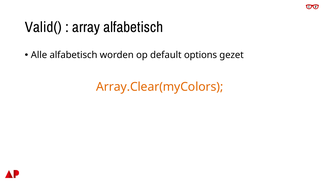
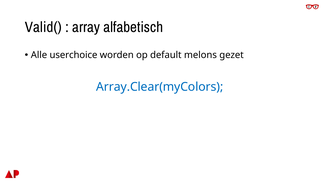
Alle alfabetisch: alfabetisch -> userchoice
options: options -> melons
Array.Clear(myColors colour: orange -> blue
